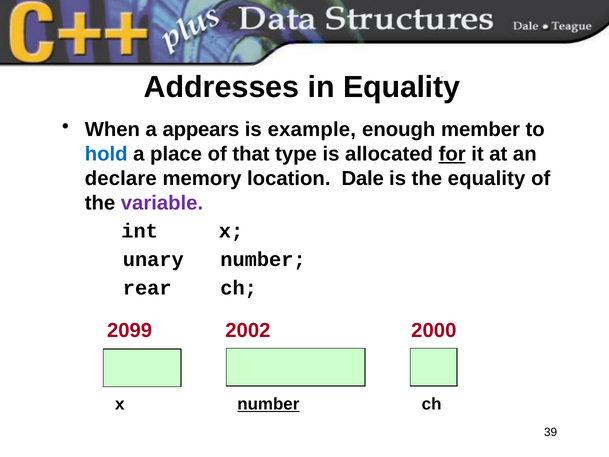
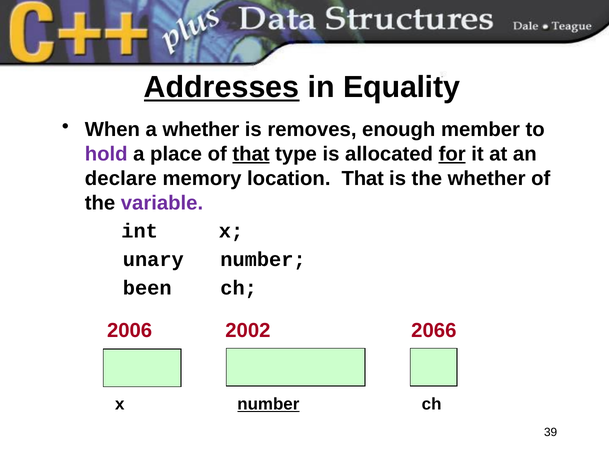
Addresses underline: none -> present
a appears: appears -> whether
example: example -> removes
hold colour: blue -> purple
that at (251, 154) underline: none -> present
location Dale: Dale -> That
the equality: equality -> whether
rear: rear -> been
2099: 2099 -> 2006
2000: 2000 -> 2066
